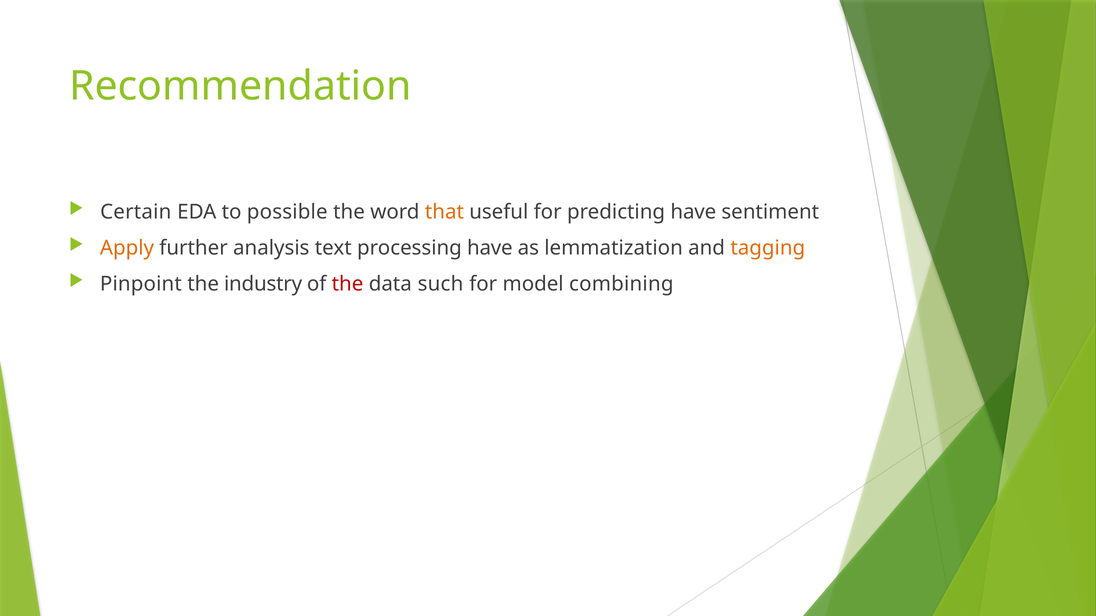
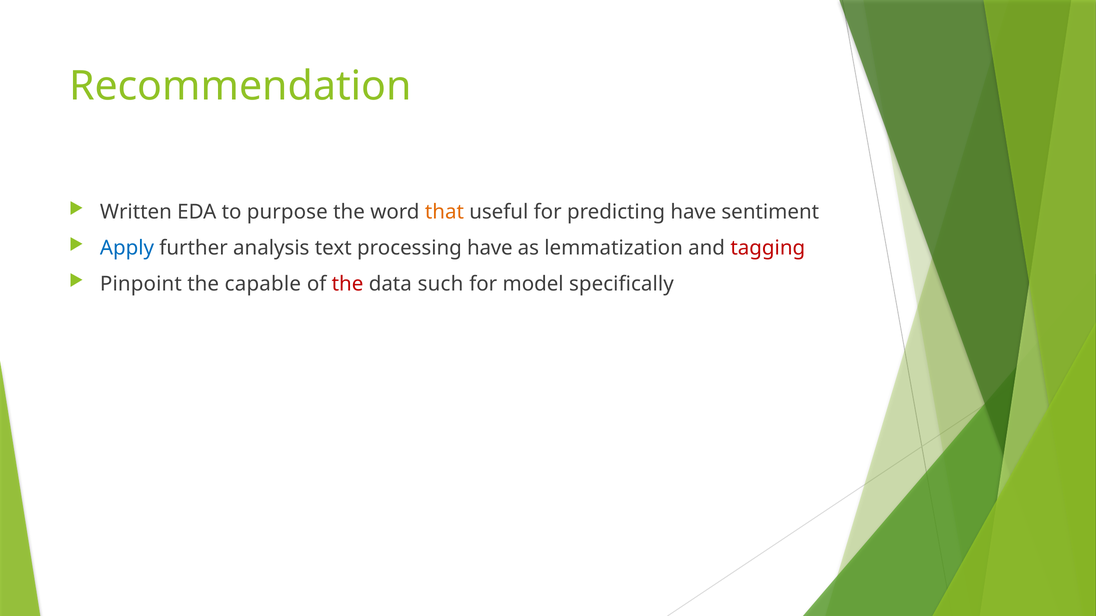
Certain: Certain -> Written
possible: possible -> purpose
Apply colour: orange -> blue
tagging colour: orange -> red
industry: industry -> capable
combining: combining -> specifically
